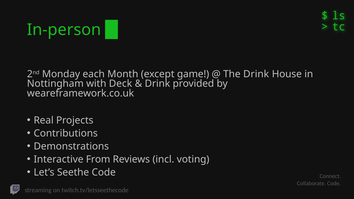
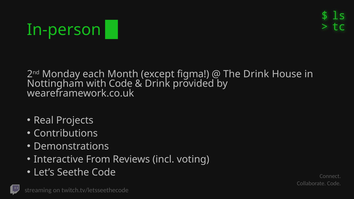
game: game -> figma
with Deck: Deck -> Code
